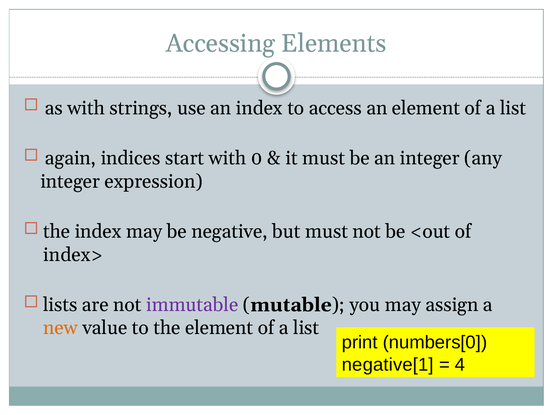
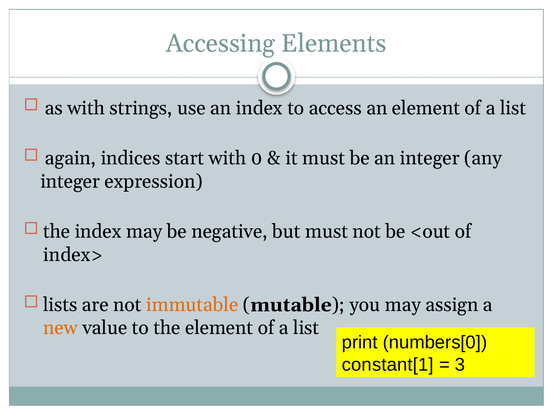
immutable colour: purple -> orange
negative[1: negative[1 -> constant[1
4: 4 -> 3
